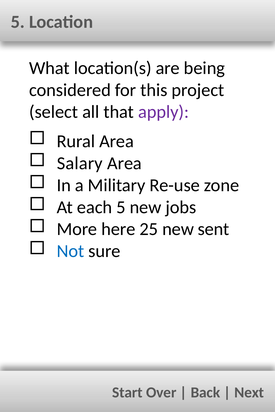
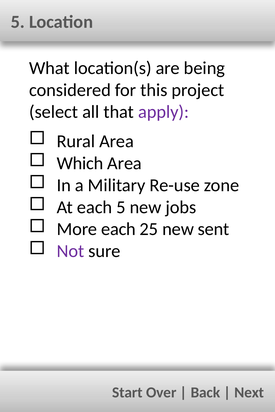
Salary: Salary -> Which
More here: here -> each
Not colour: blue -> purple
